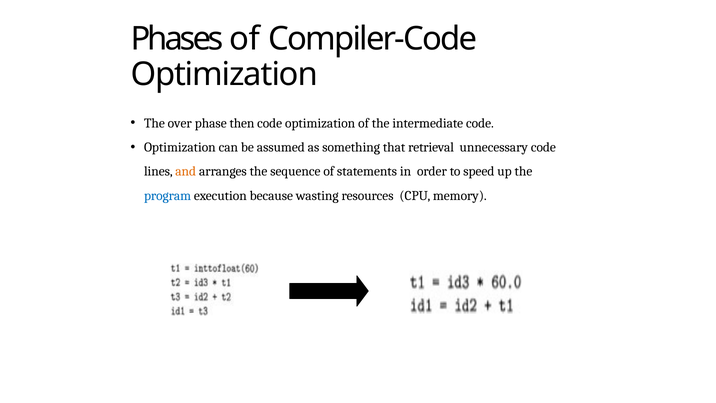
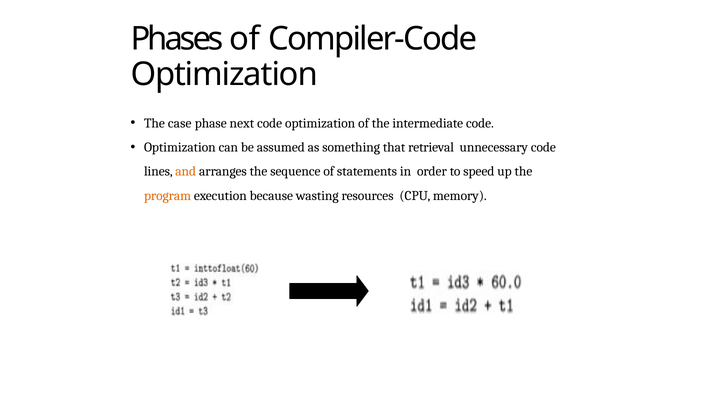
over: over -> case
then: then -> next
program colour: blue -> orange
